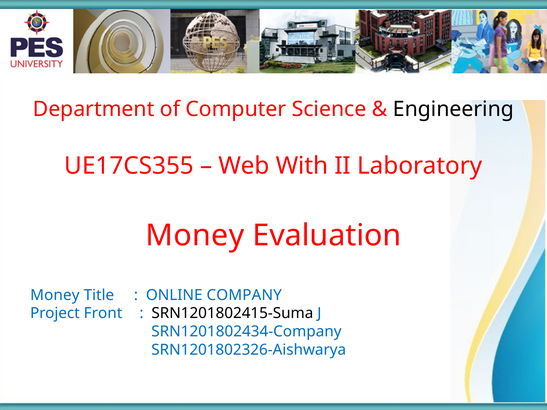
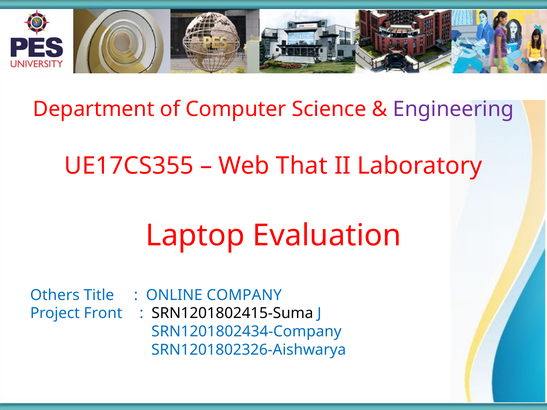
Engineering colour: black -> purple
With: With -> That
Money at (195, 236): Money -> Laptop
Money at (55, 295): Money -> Others
